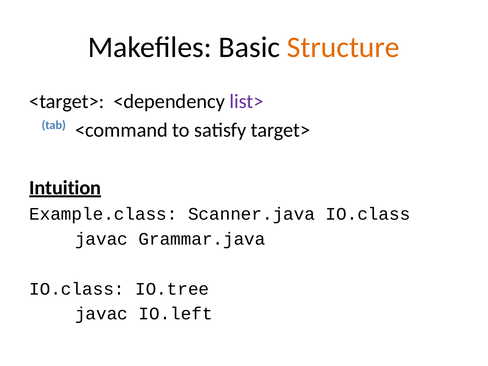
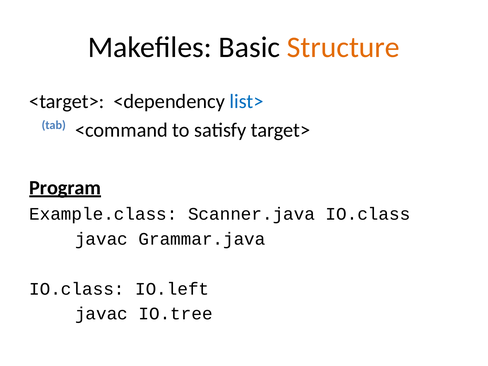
list> colour: purple -> blue
Intuition: Intuition -> Program
IO.tree: IO.tree -> IO.left
IO.left: IO.left -> IO.tree
